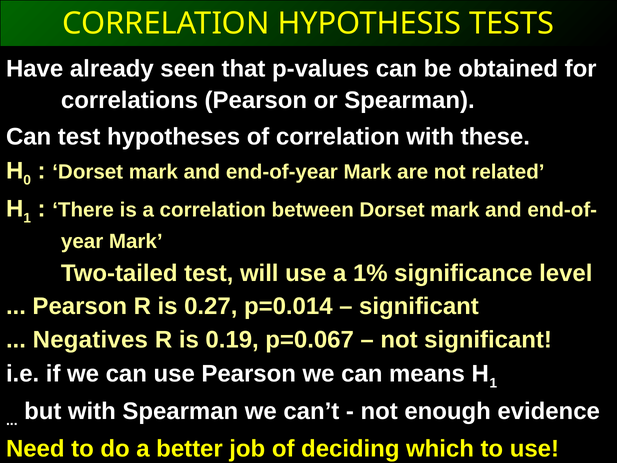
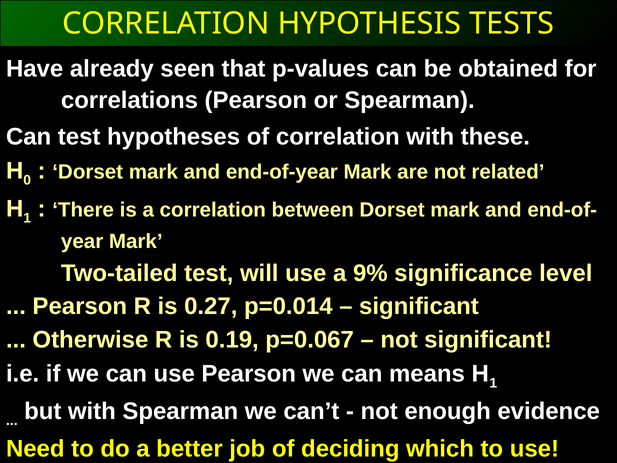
1%: 1% -> 9%
Negatives: Negatives -> Otherwise
